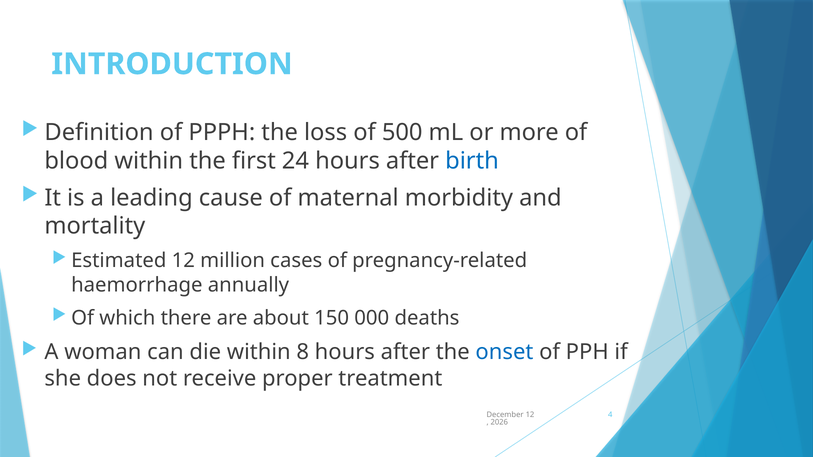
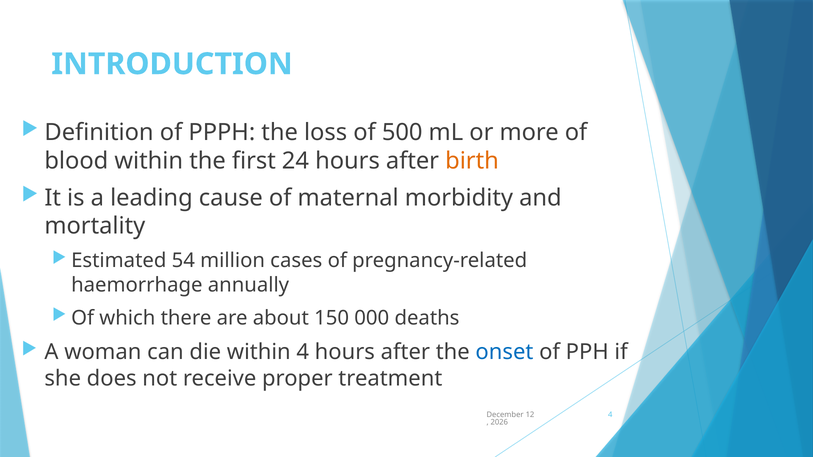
birth colour: blue -> orange
Estimated 12: 12 -> 54
within 8: 8 -> 4
